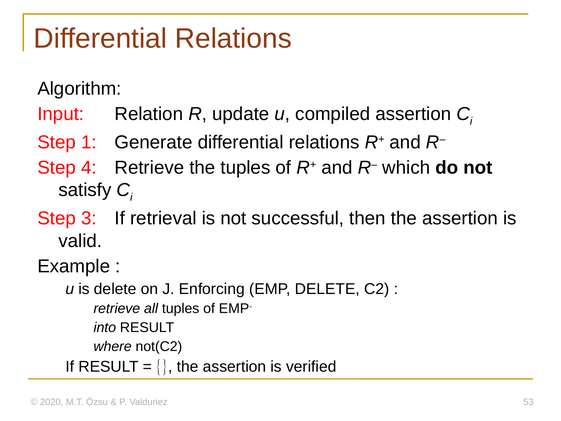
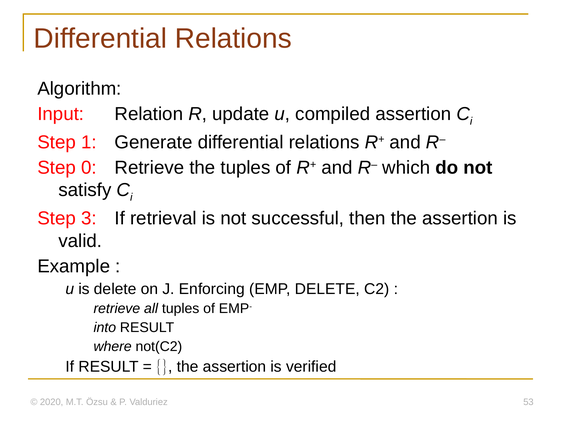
4: 4 -> 0
